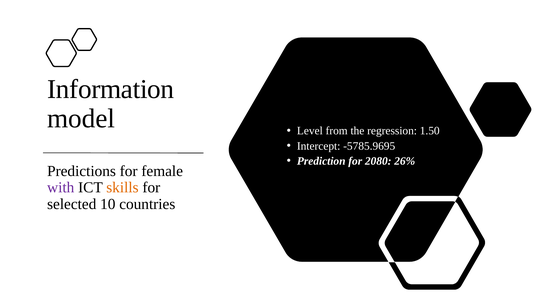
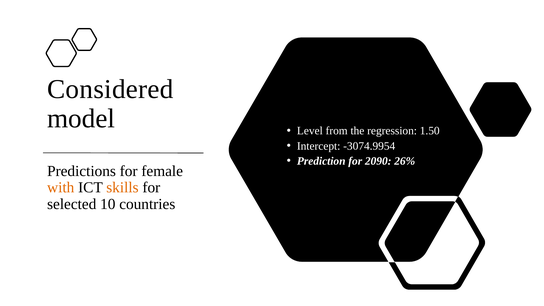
Information: Information -> Considered
-5785.9695: -5785.9695 -> -3074.9954
2080: 2080 -> 2090
with colour: purple -> orange
